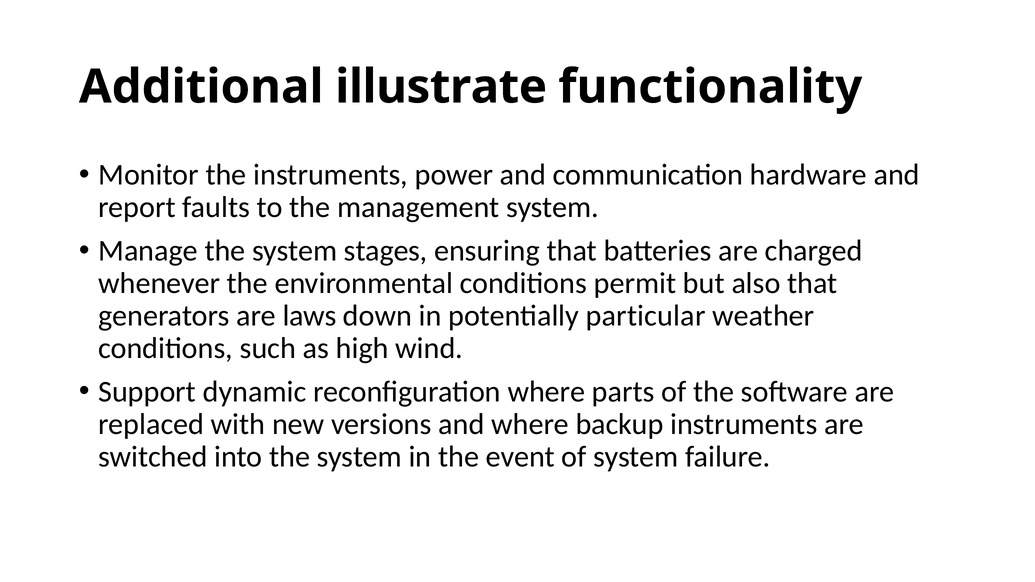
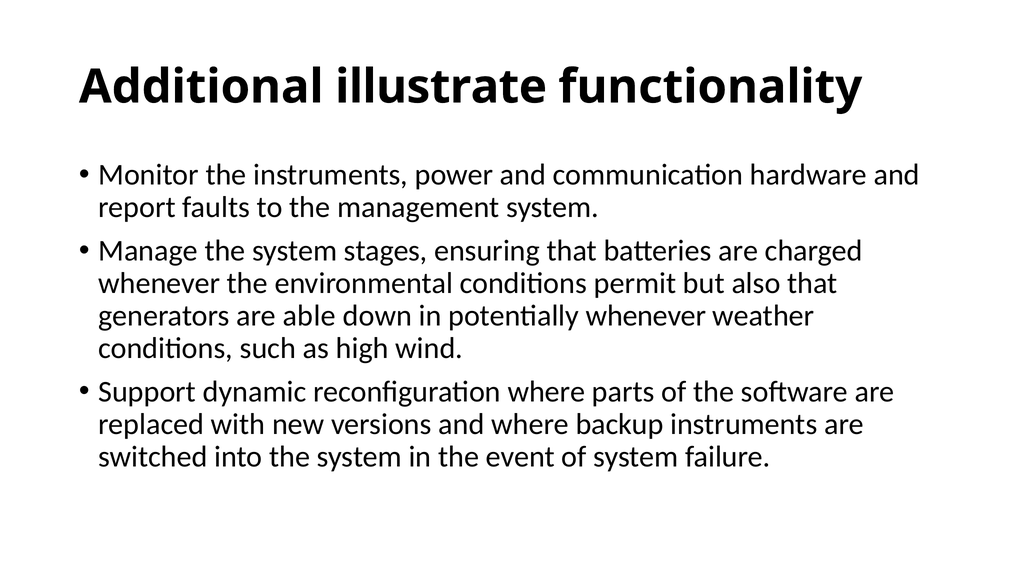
laws: laws -> able
potentially particular: particular -> whenever
